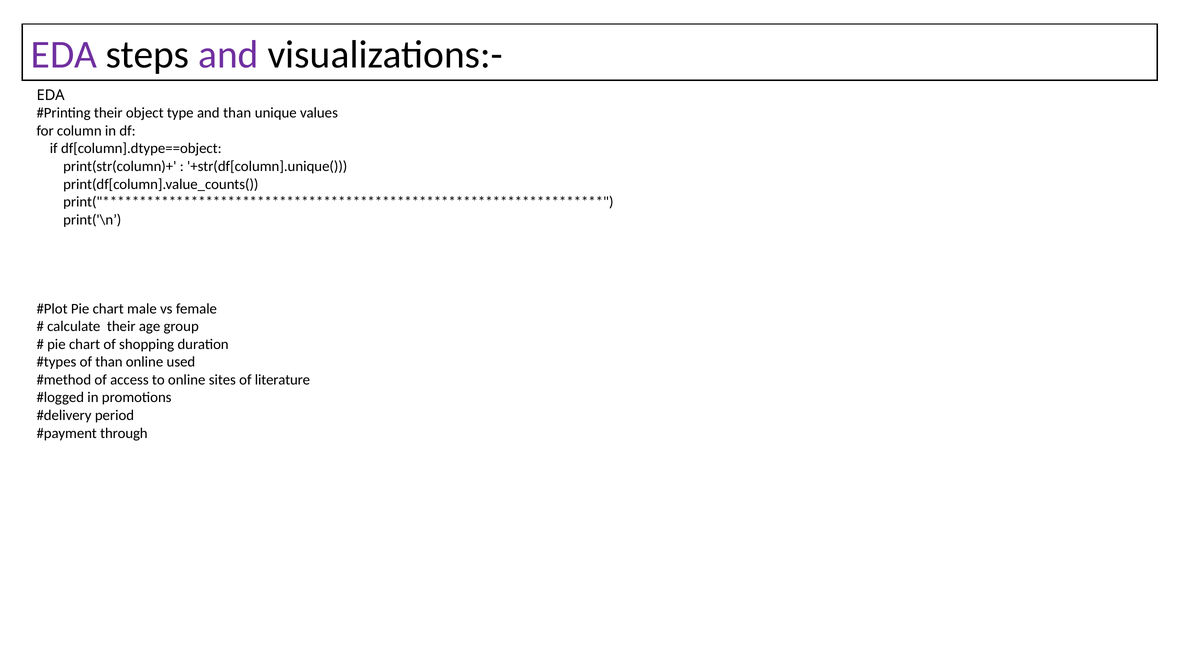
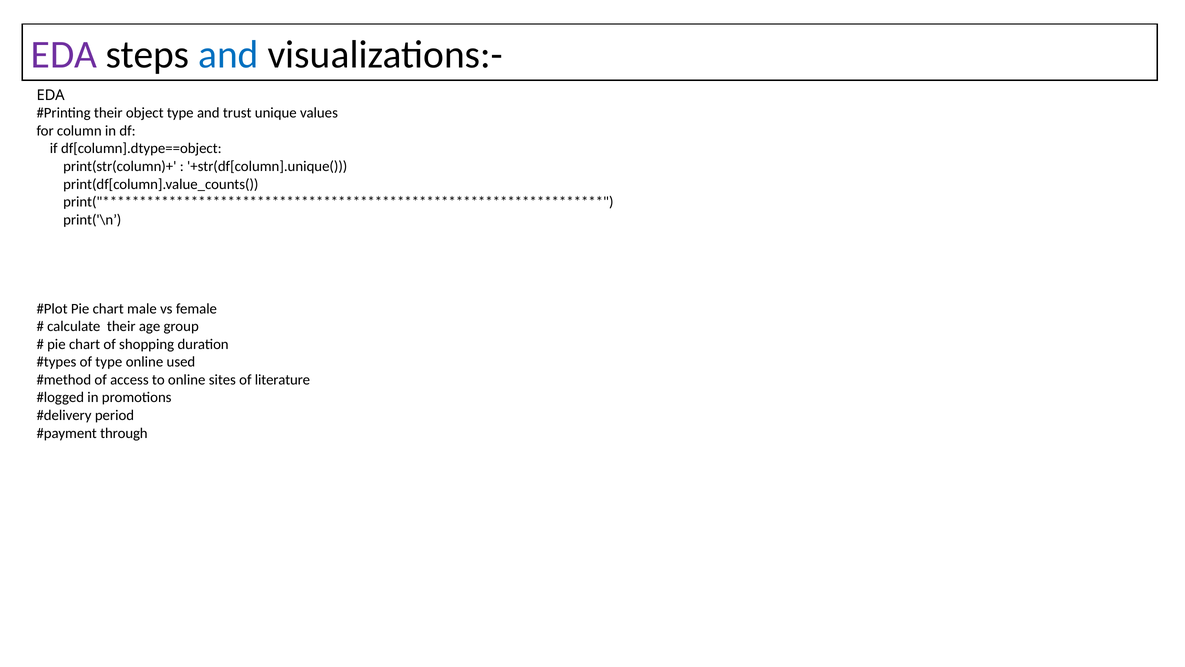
and at (228, 55) colour: purple -> blue
and than: than -> trust
of than: than -> type
